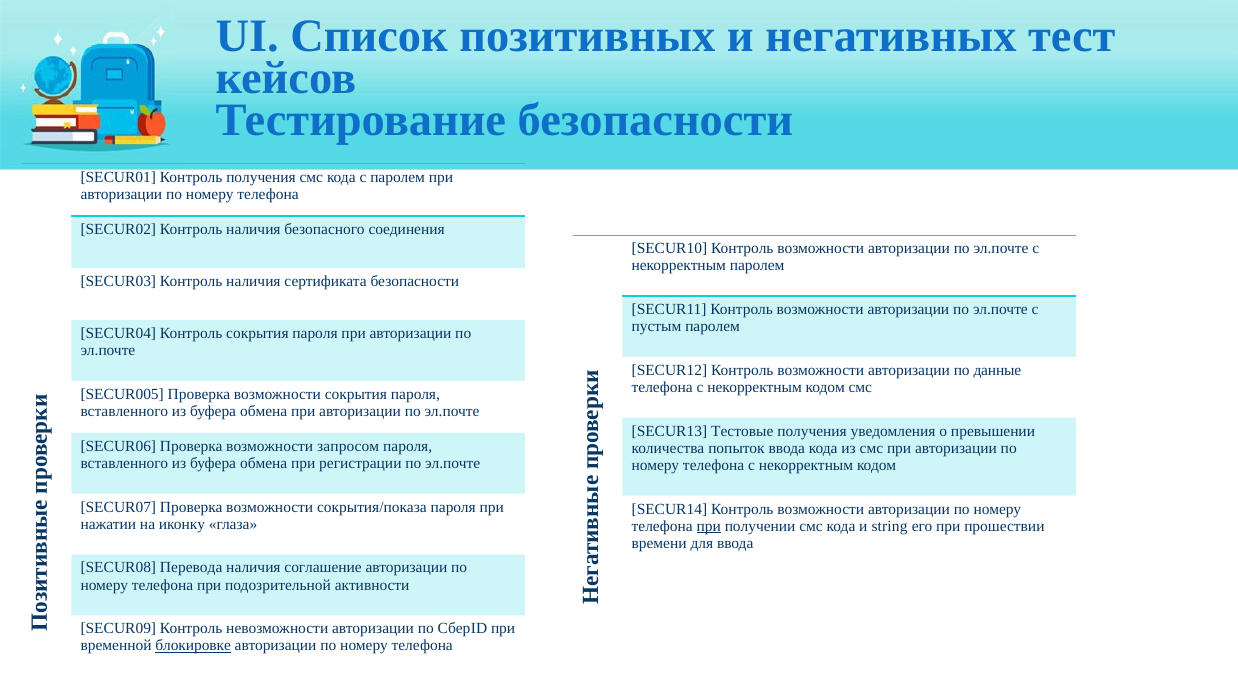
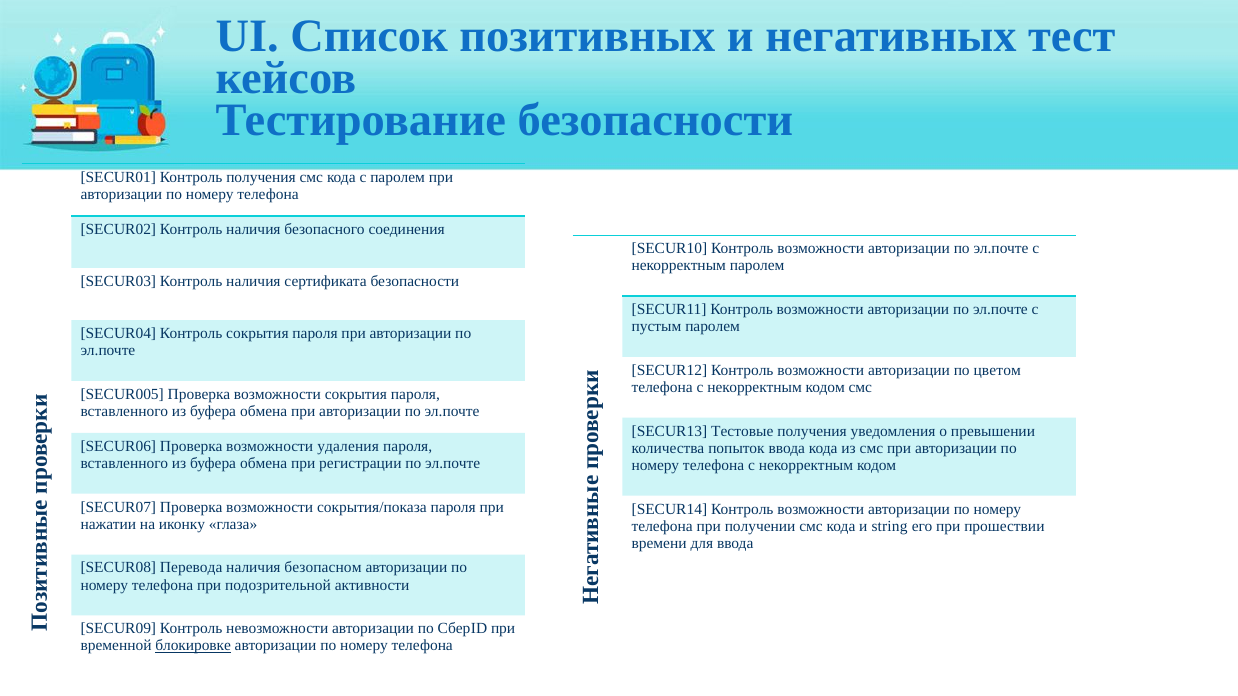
данные: данные -> цветом
запросом: запросом -> удаления
при at (709, 526) underline: present -> none
соглашение: соглашение -> безопасном
